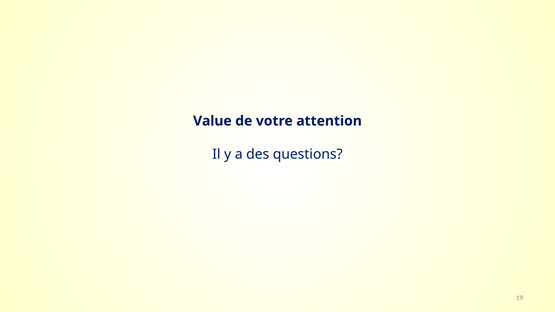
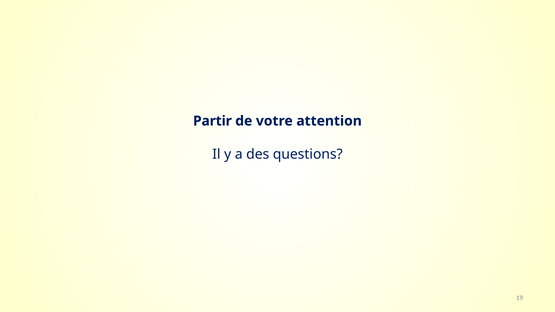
Value: Value -> Partir
